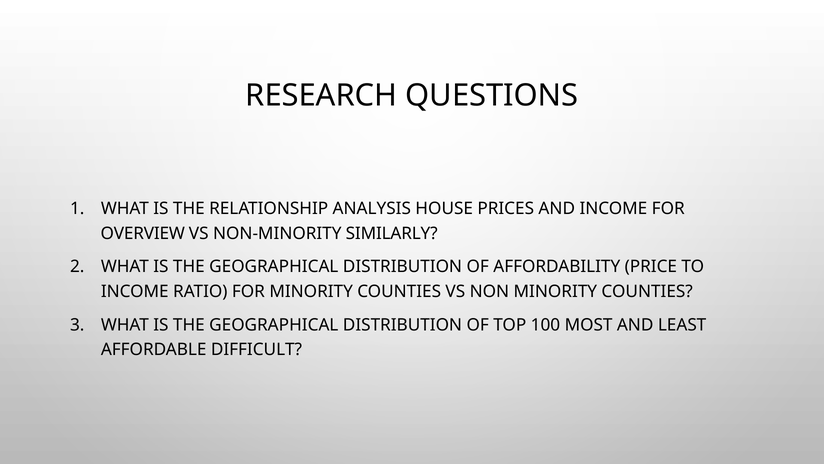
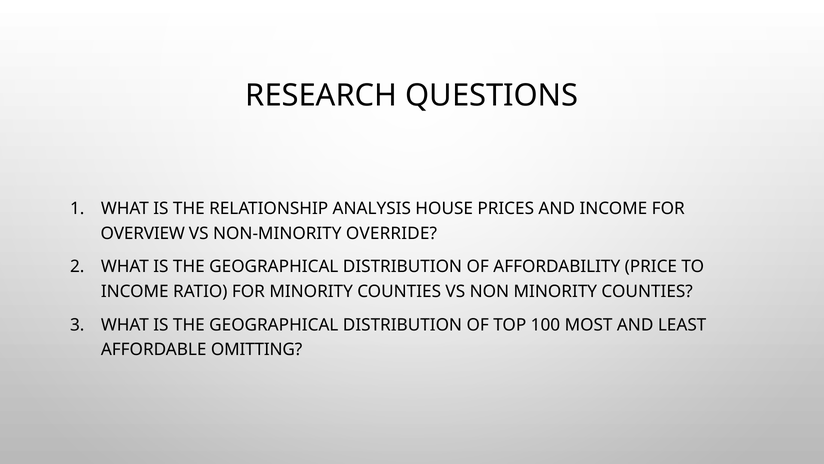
SIMILARLY: SIMILARLY -> OVERRIDE
DIFFICULT: DIFFICULT -> OMITTING
